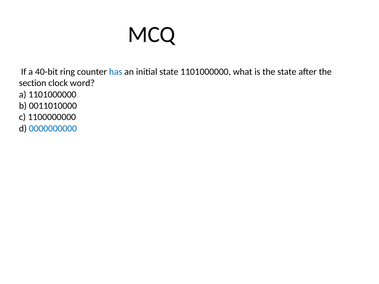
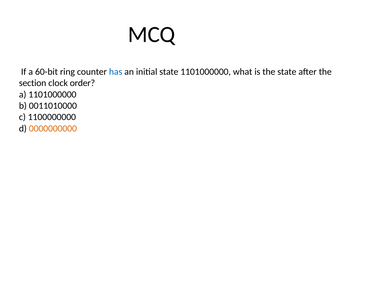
40-bit: 40-bit -> 60-bit
word: word -> order
0000000000 colour: blue -> orange
